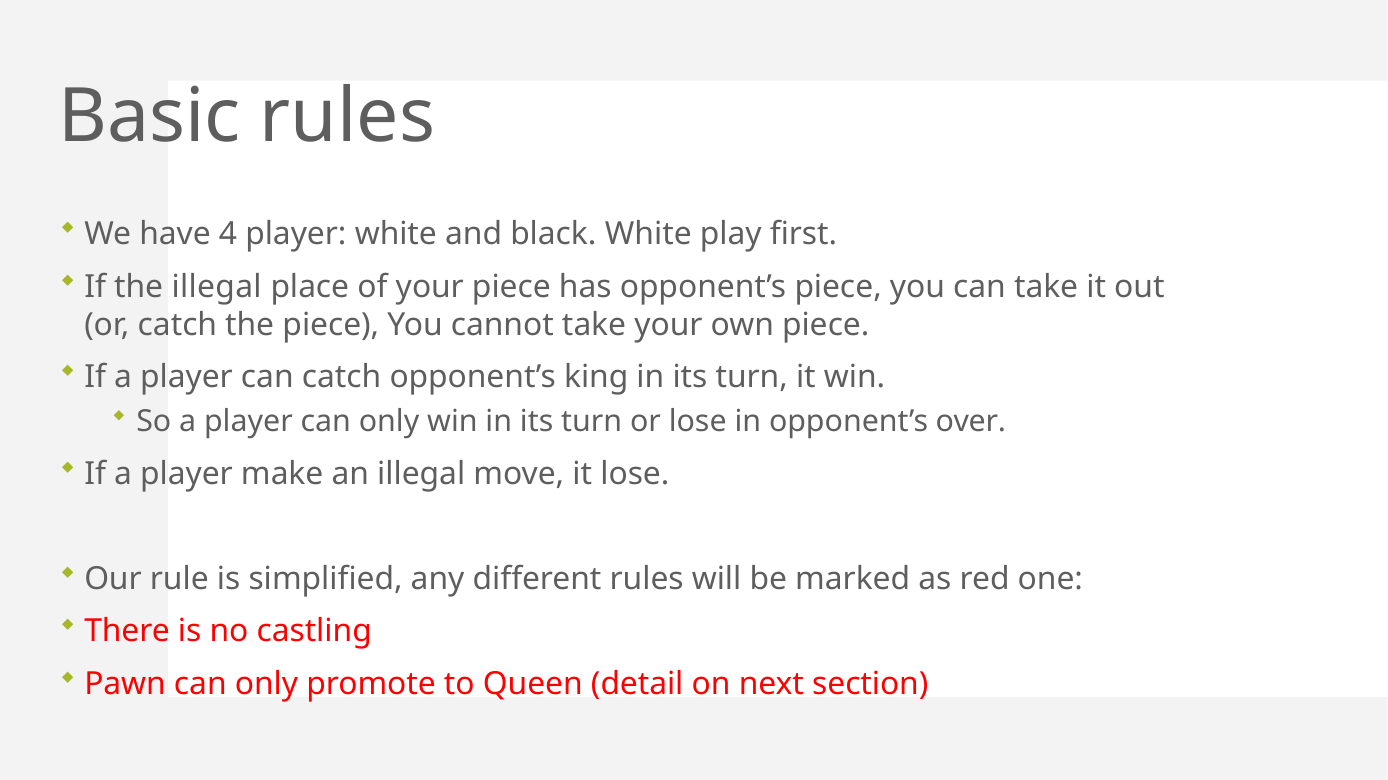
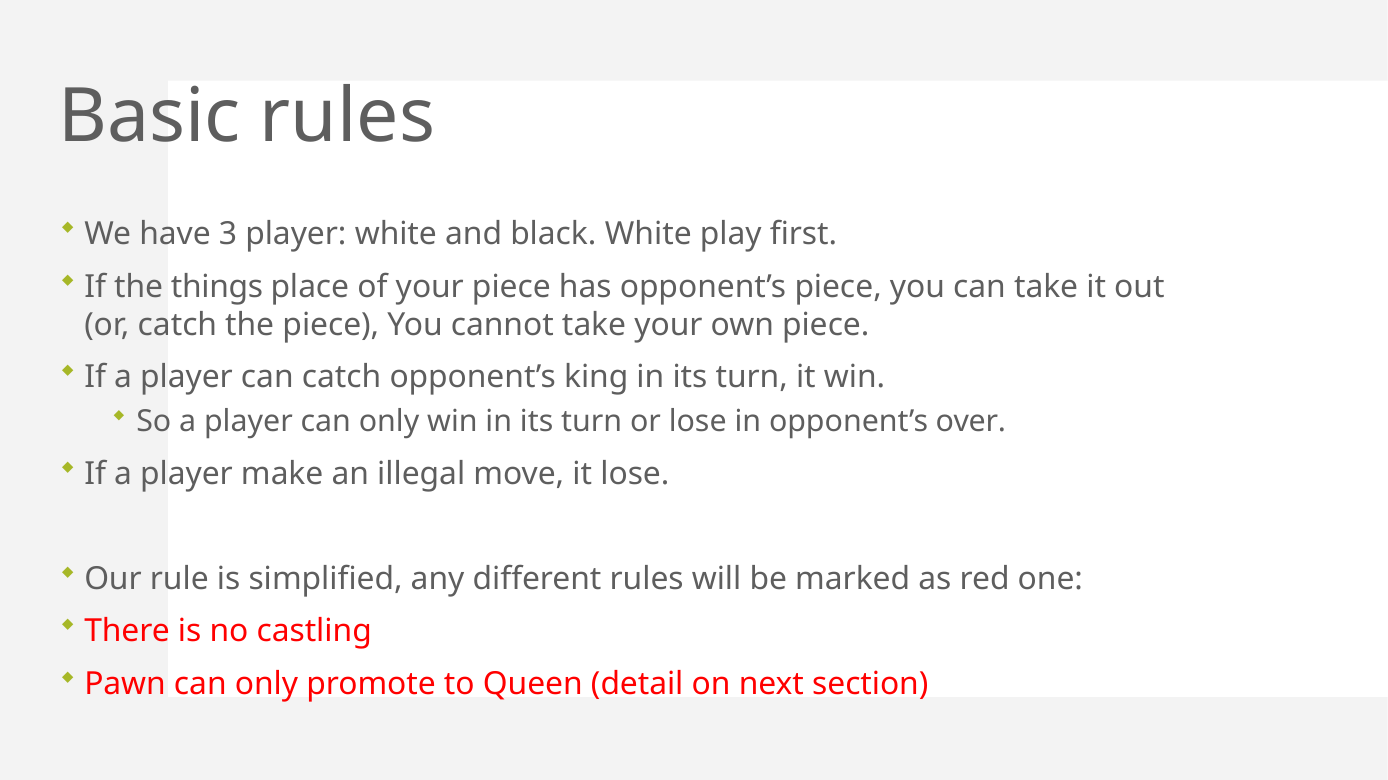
4: 4 -> 3
the illegal: illegal -> things
